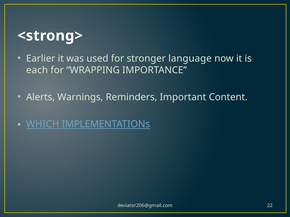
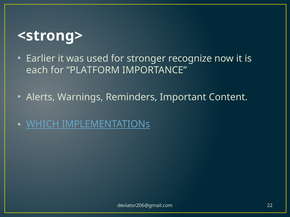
language: language -> recognize
WRAPPING: WRAPPING -> PLATFORM
